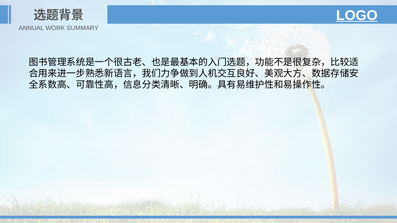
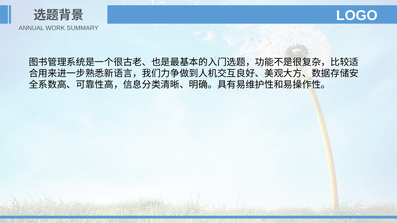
LOGO underline: present -> none
